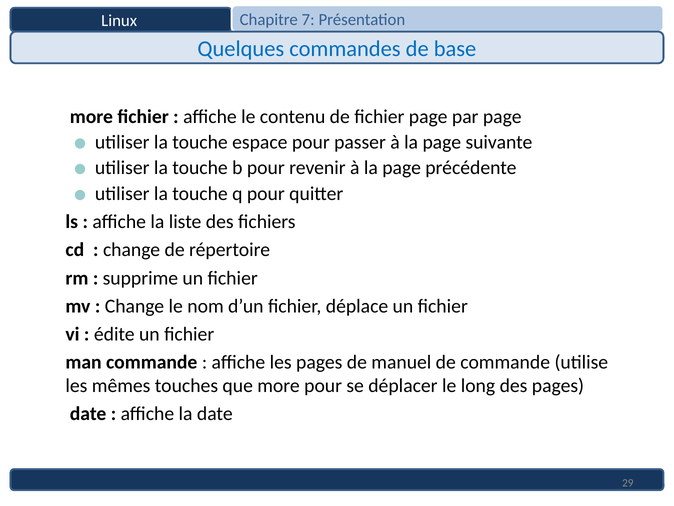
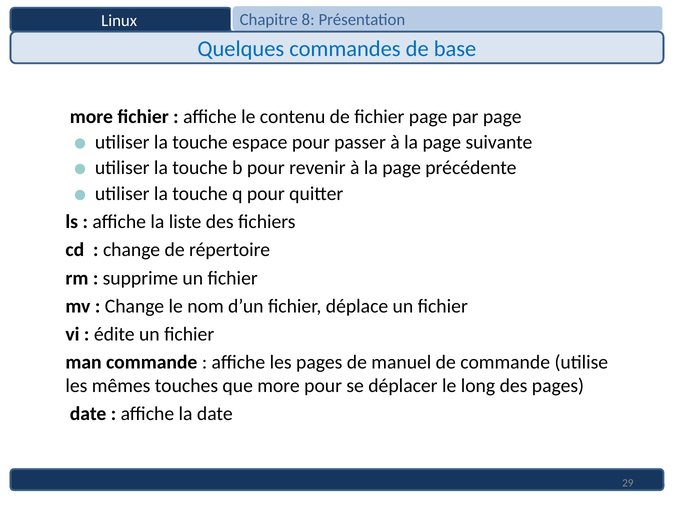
7: 7 -> 8
